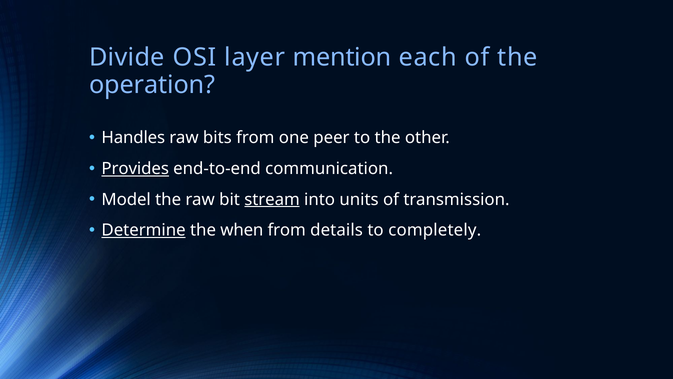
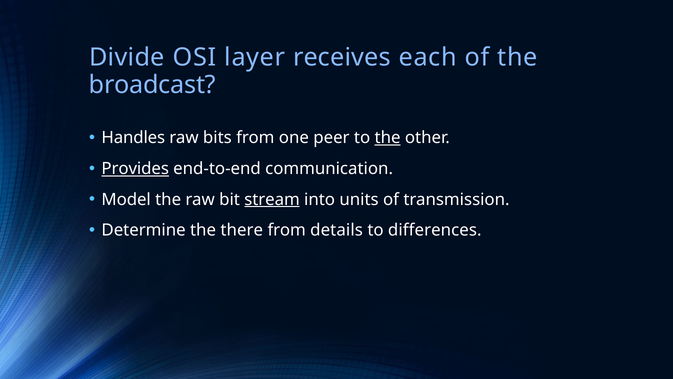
mention: mention -> receives
operation: operation -> broadcast
the at (388, 138) underline: none -> present
Determine underline: present -> none
when: when -> there
completely: completely -> differences
